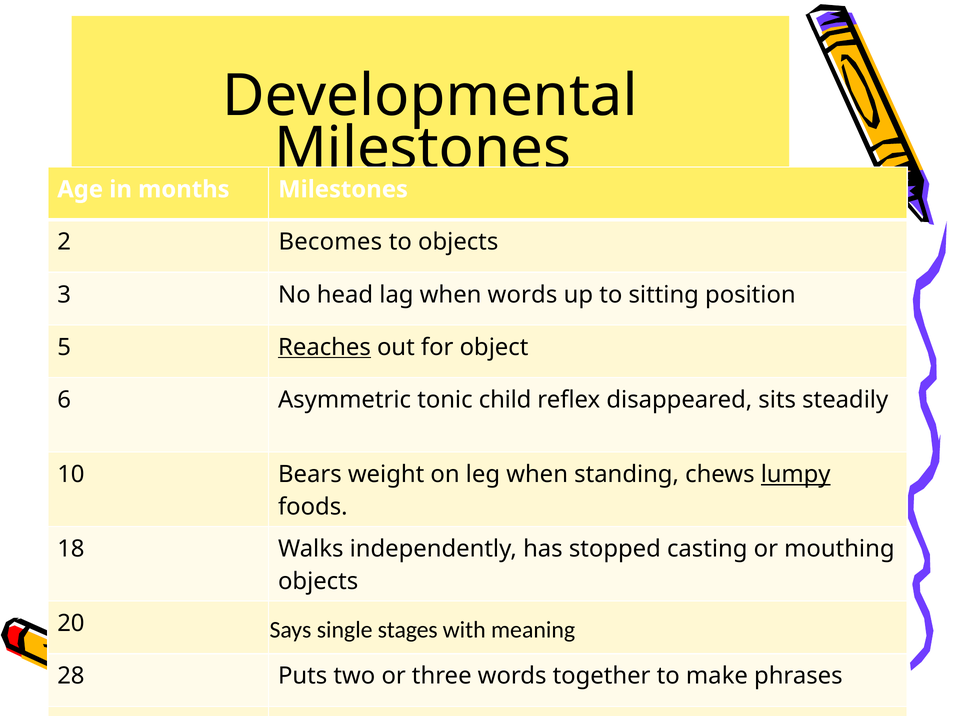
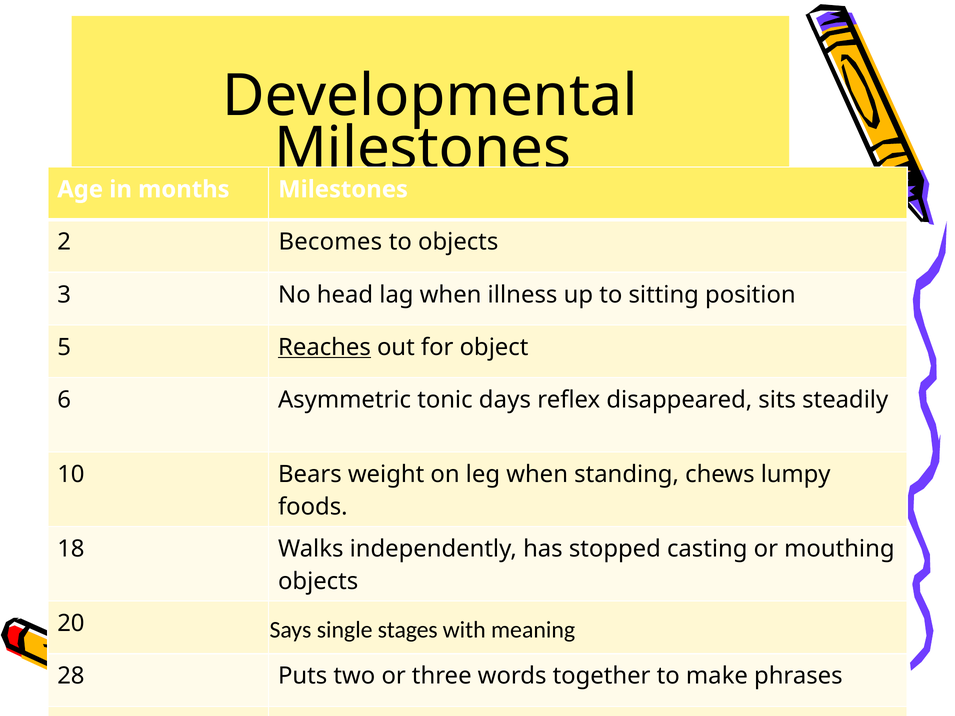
when words: words -> illness
child: child -> days
lumpy underline: present -> none
